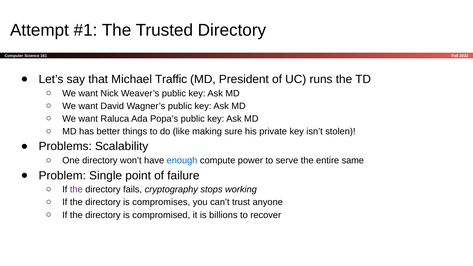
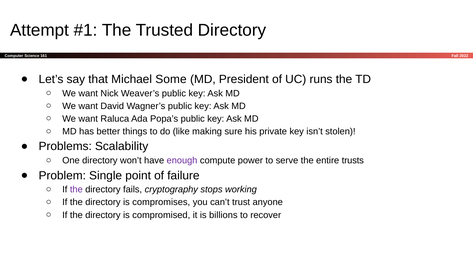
Traffic: Traffic -> Some
enough colour: blue -> purple
same: same -> trusts
